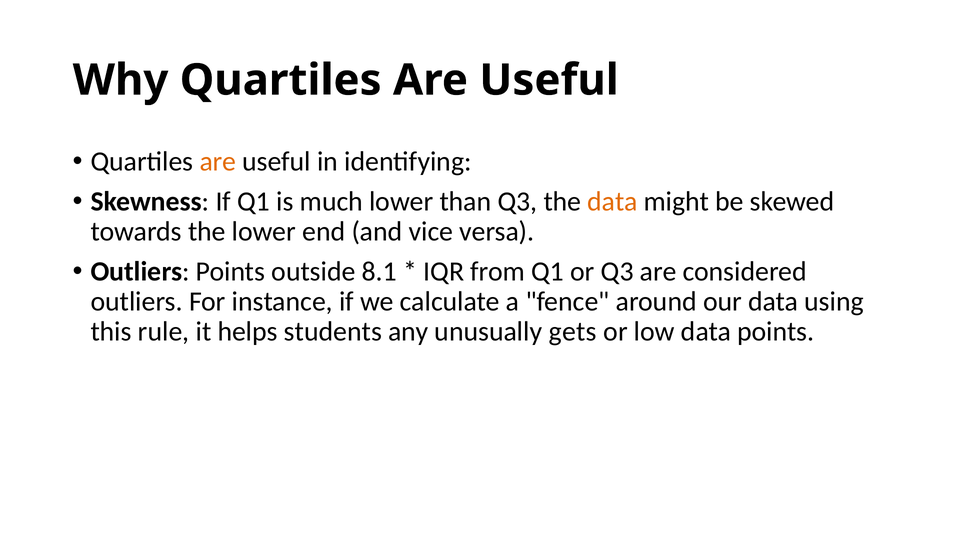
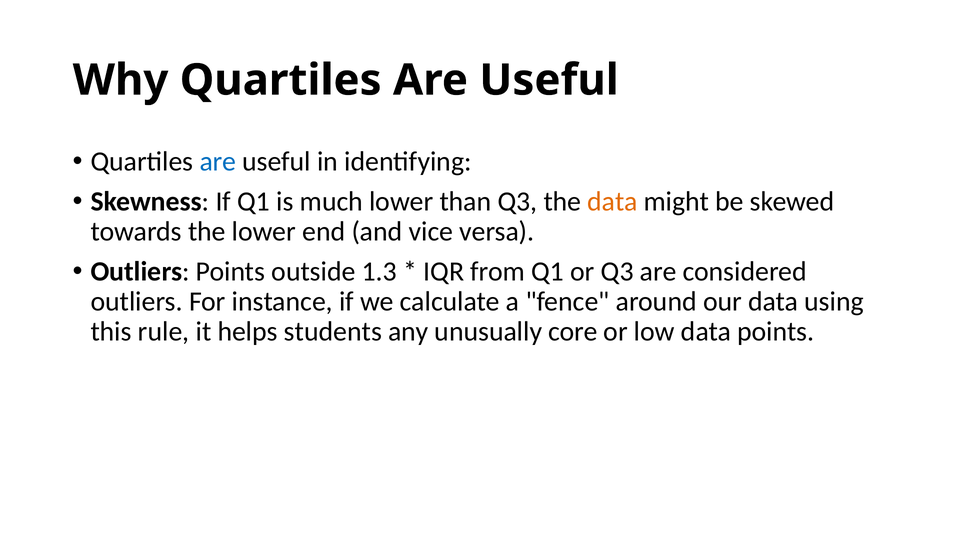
are at (218, 161) colour: orange -> blue
8.1: 8.1 -> 1.3
gets: gets -> core
